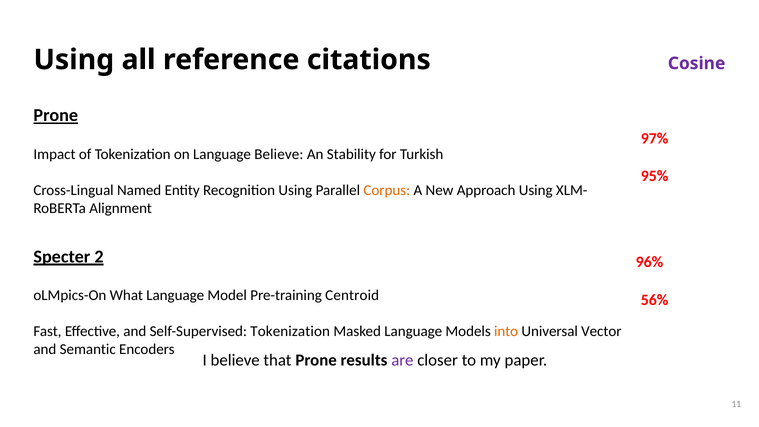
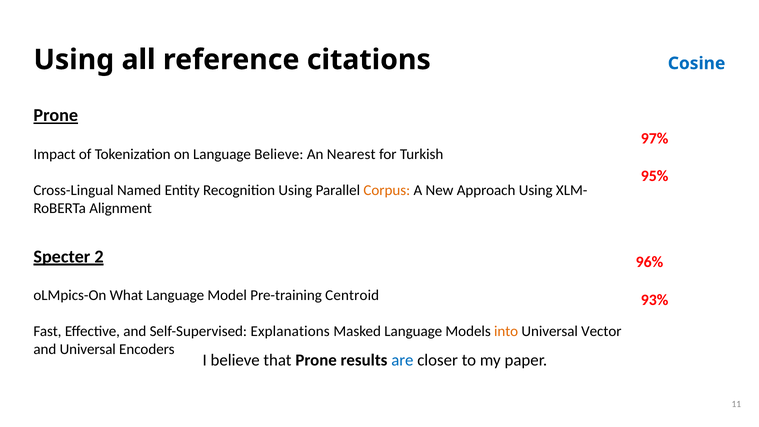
Cosine colour: purple -> blue
Stability: Stability -> Nearest
56%: 56% -> 93%
Self-Supervised Tokenization: Tokenization -> Explanations
and Semantic: Semantic -> Universal
are colour: purple -> blue
